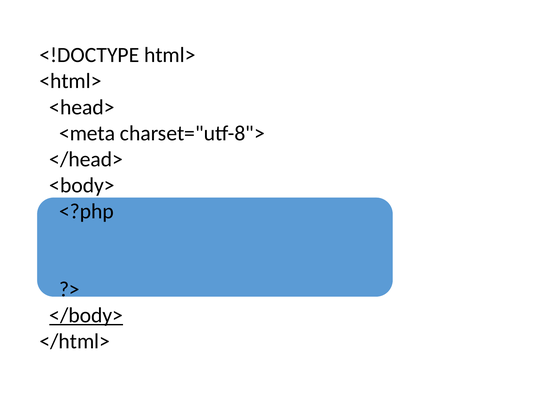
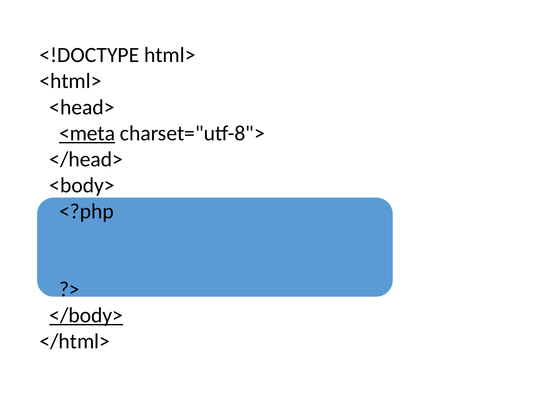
<meta underline: none -> present
